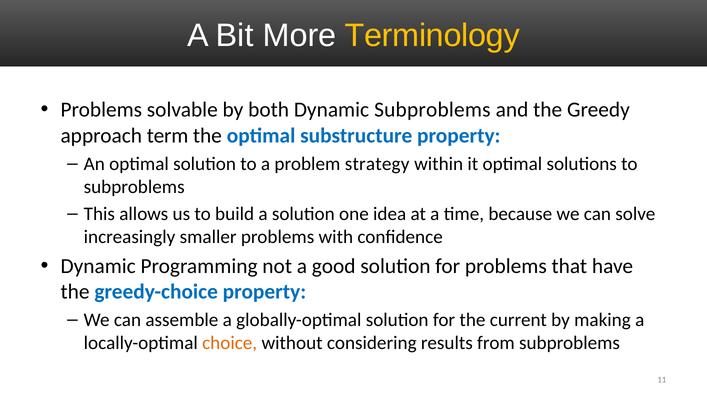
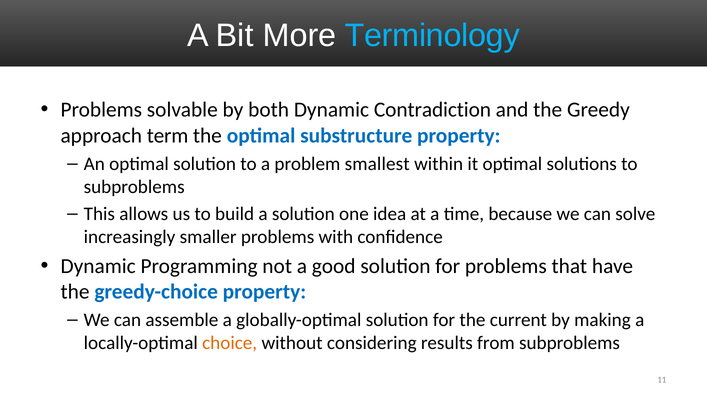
Terminology colour: yellow -> light blue
Dynamic Subproblems: Subproblems -> Contradiction
strategy: strategy -> smallest
